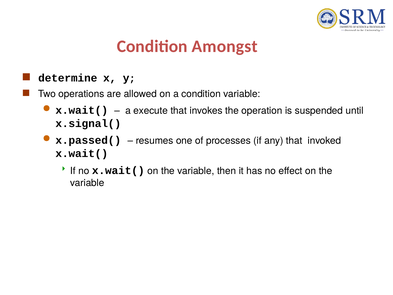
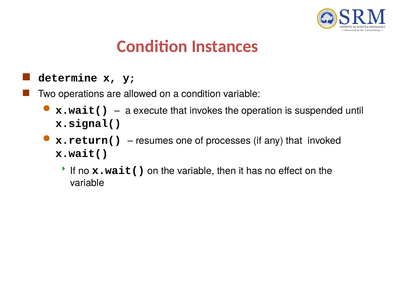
Amongst: Amongst -> Instances
x.passed(: x.passed( -> x.return(
